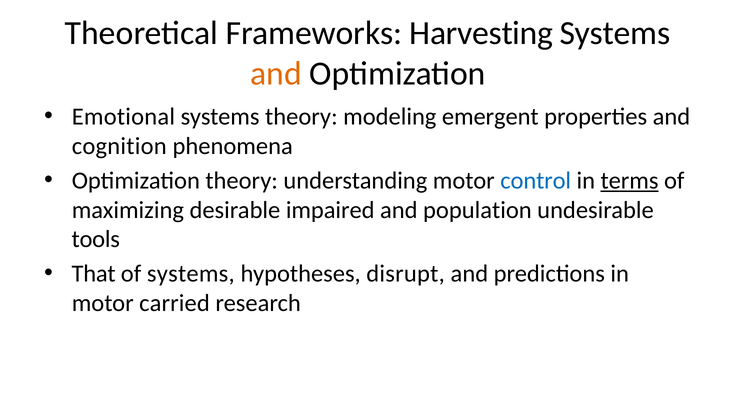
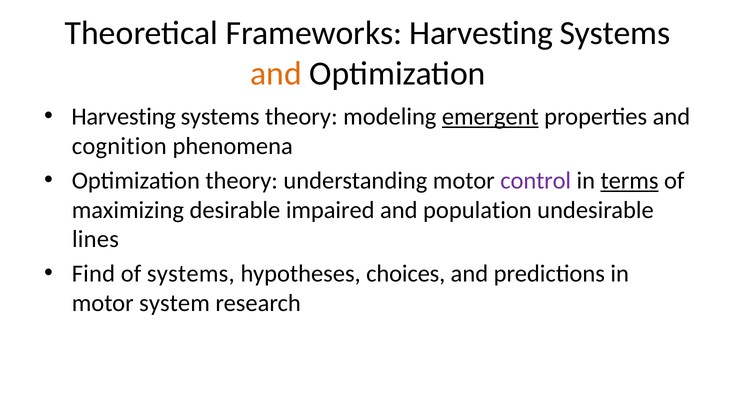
Emotional at (123, 117): Emotional -> Harvesting
emergent underline: none -> present
control colour: blue -> purple
tools: tools -> lines
That: That -> Find
disrupt: disrupt -> choices
carried: carried -> system
